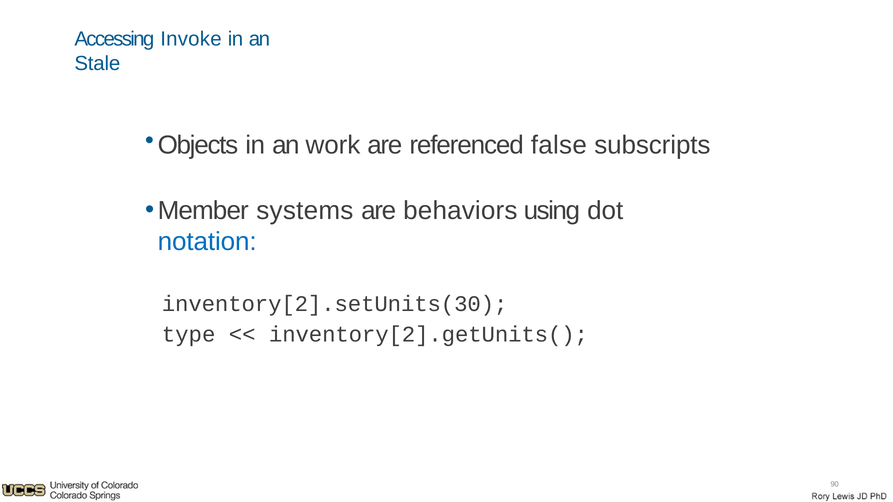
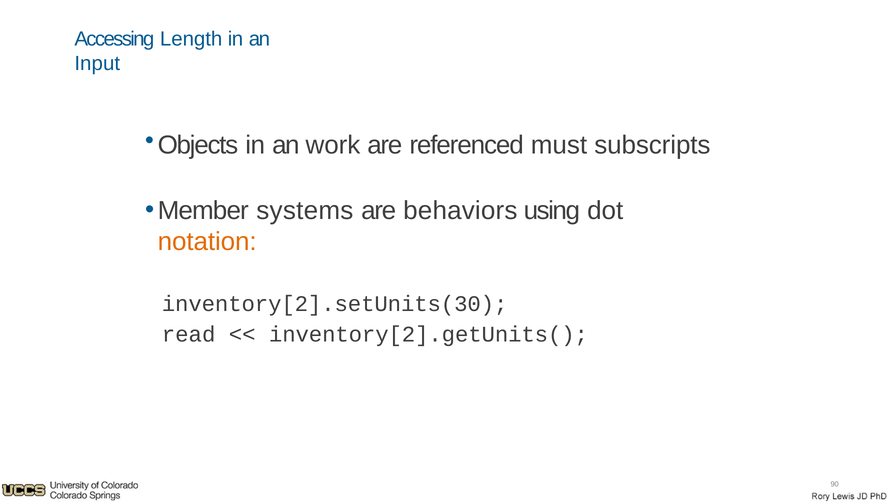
Invoke: Invoke -> Length
Stale: Stale -> Input
false: false -> must
notation colour: blue -> orange
type: type -> read
